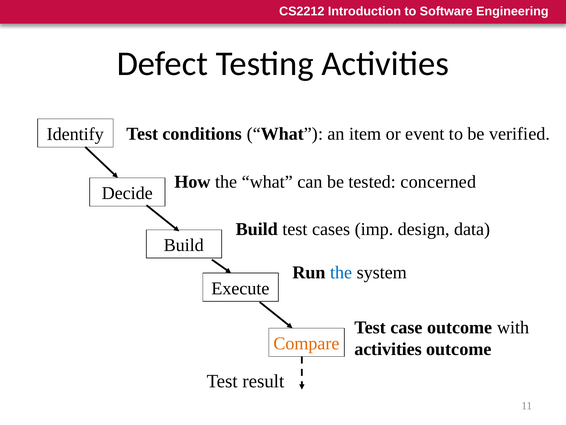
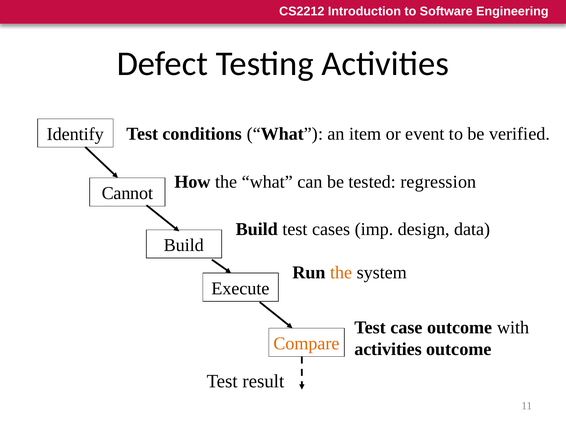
concerned: concerned -> regression
Decide: Decide -> Cannot
the at (341, 272) colour: blue -> orange
